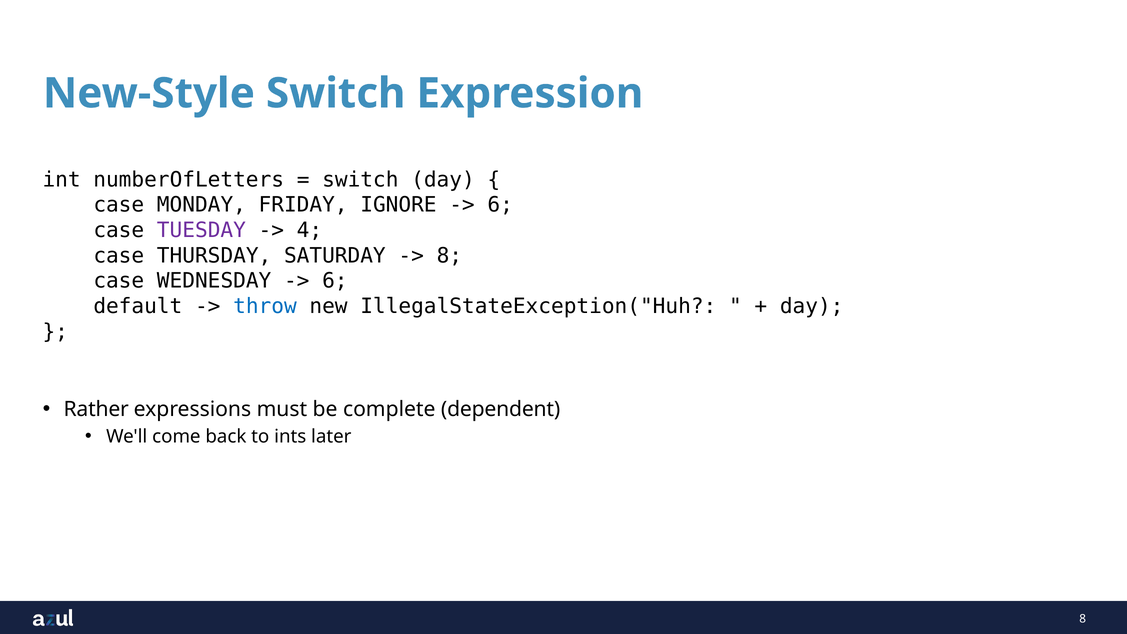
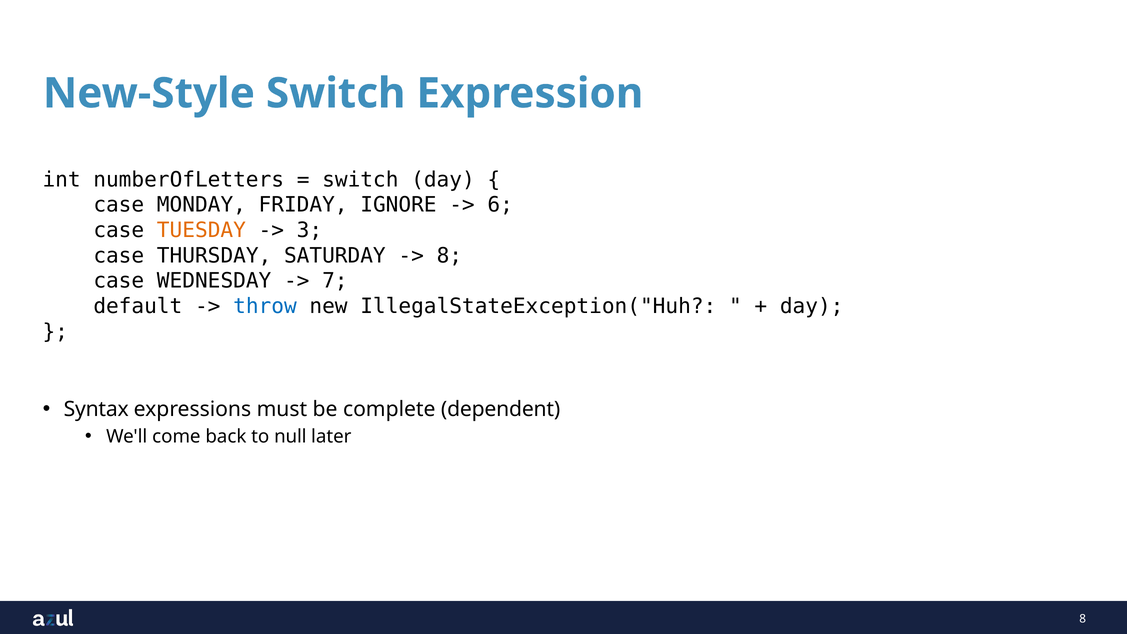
TUESDAY colour: purple -> orange
4: 4 -> 3
6 at (335, 281): 6 -> 7
Rather: Rather -> Syntax
ints: ints -> null
